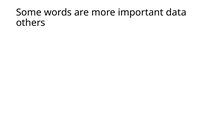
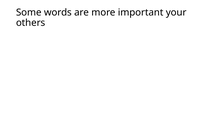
data: data -> your
